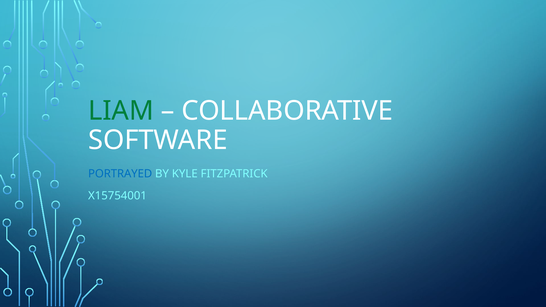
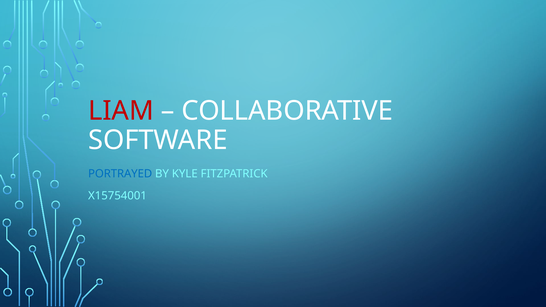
LIAM colour: green -> red
